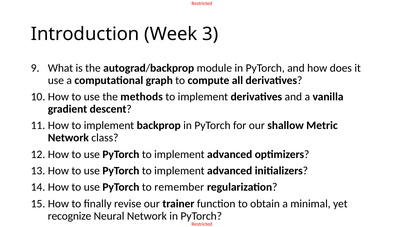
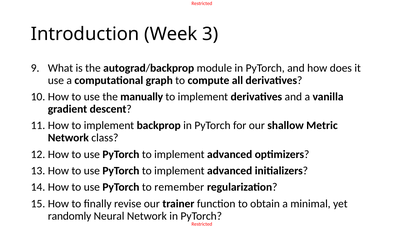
methods: methods -> manually
recognize: recognize -> randomly
